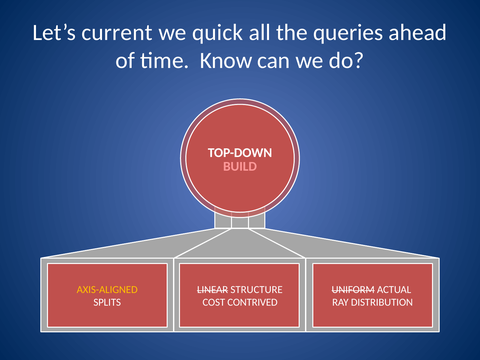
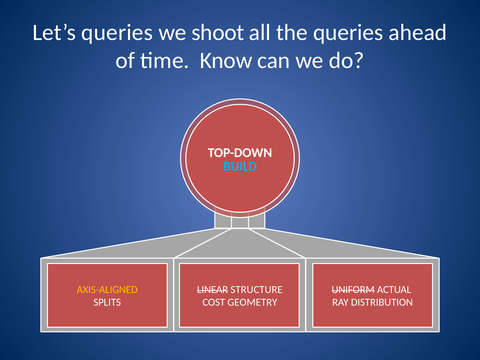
Let’s current: current -> queries
quick: quick -> shoot
BUILD colour: pink -> light blue
CONTRIVED: CONTRIVED -> GEOMETRY
